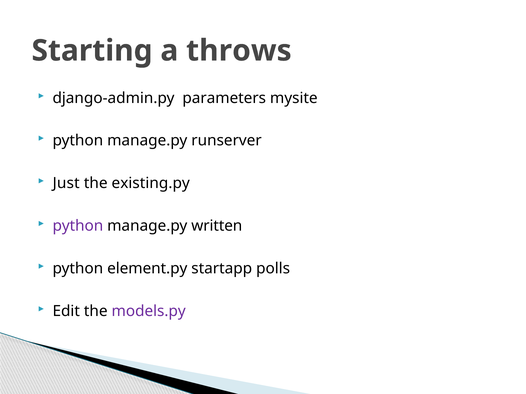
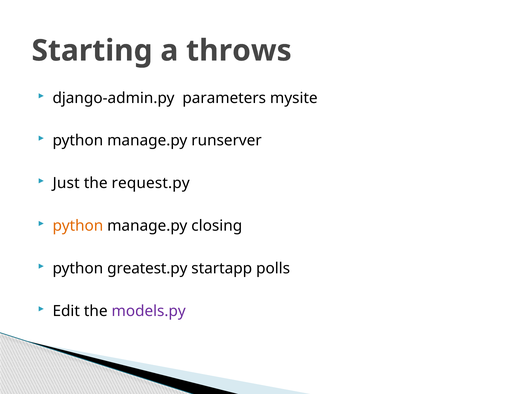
existing.py: existing.py -> request.py
python at (78, 226) colour: purple -> orange
written: written -> closing
element.py: element.py -> greatest.py
